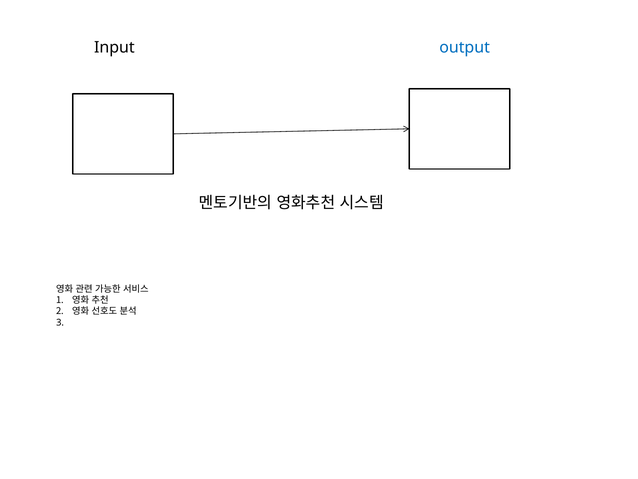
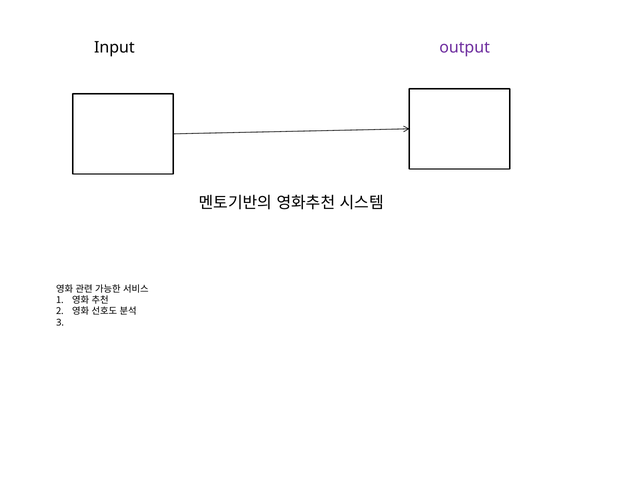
output colour: blue -> purple
